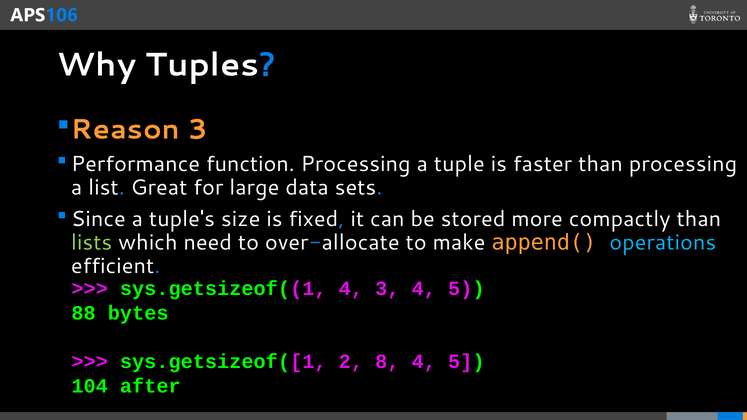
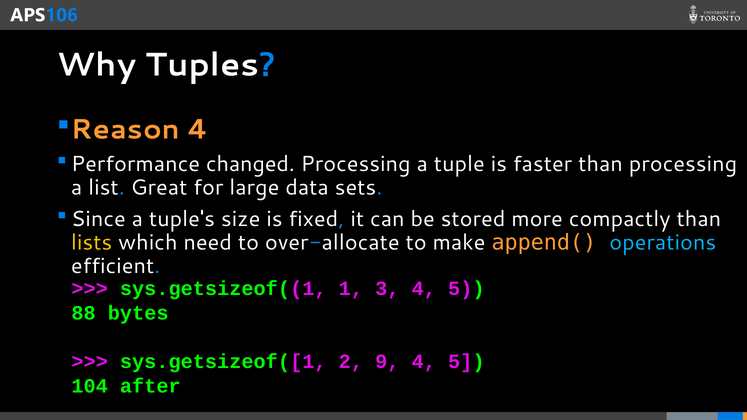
Reason 3: 3 -> 4
function: function -> changed
lists colour: light green -> yellow
sys.getsizeof((1 4: 4 -> 1
8: 8 -> 9
